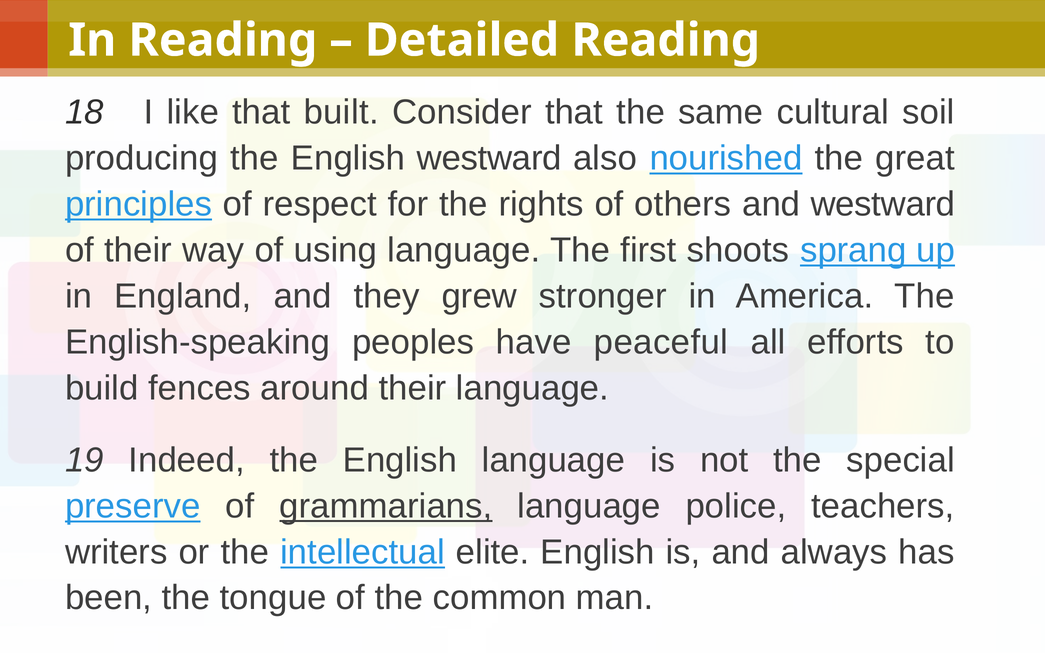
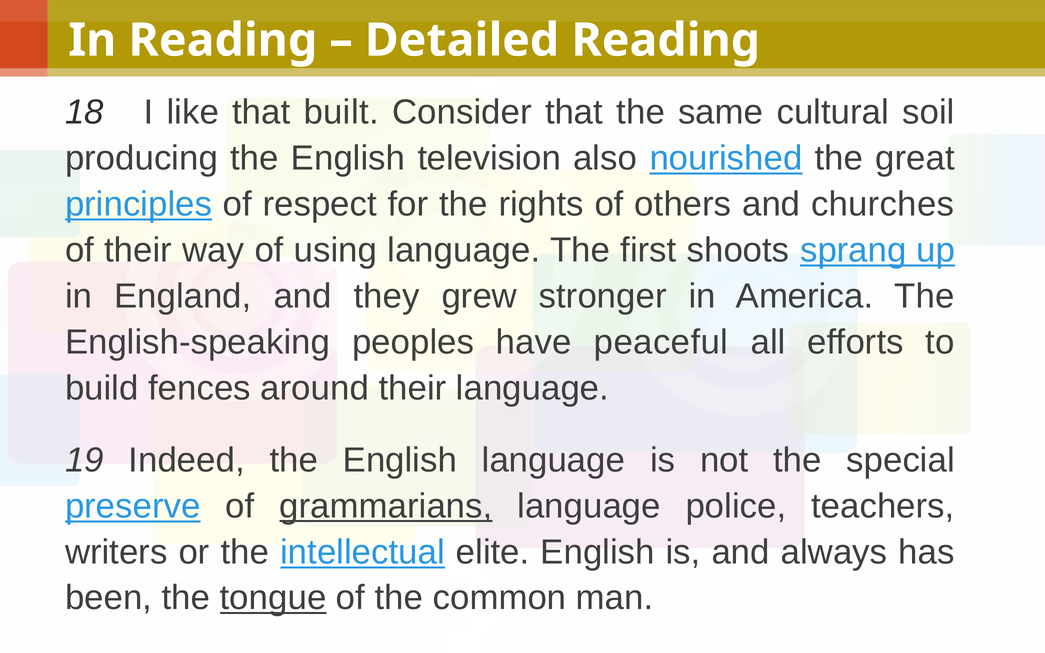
English westward: westward -> television
and westward: westward -> churches
tongue underline: none -> present
